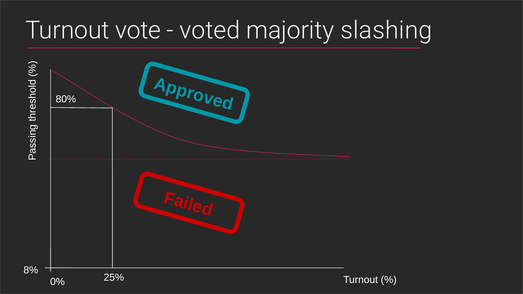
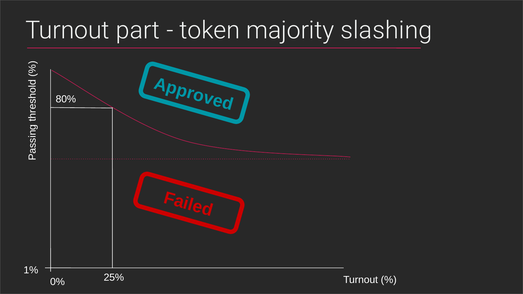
vote: vote -> part
voted: voted -> token
8%: 8% -> 1%
